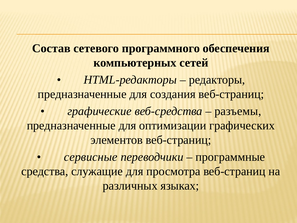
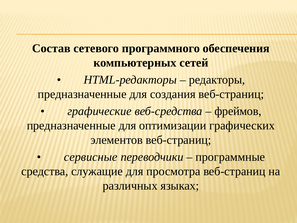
разъемы: разъемы -> фреймов
